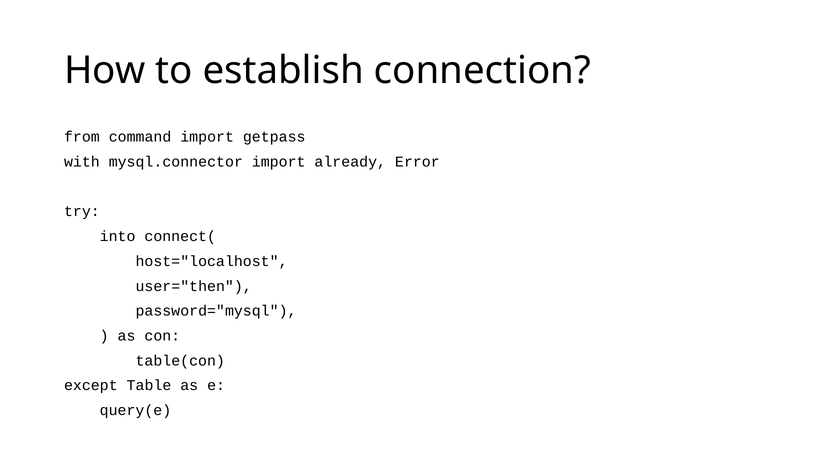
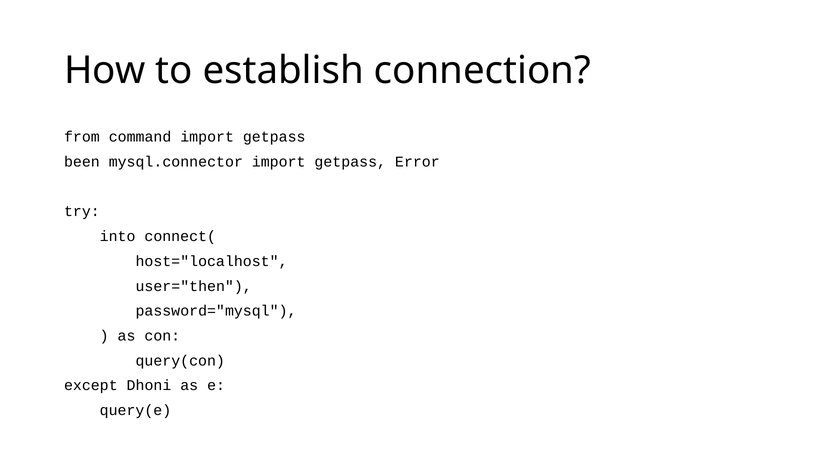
with: with -> been
mysql.connector import already: already -> getpass
table(con: table(con -> query(con
Table: Table -> Dhoni
